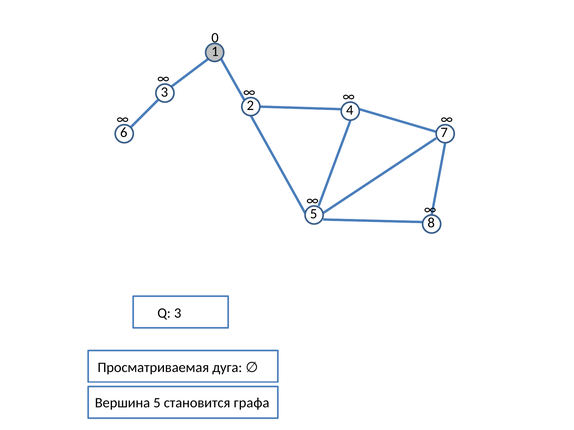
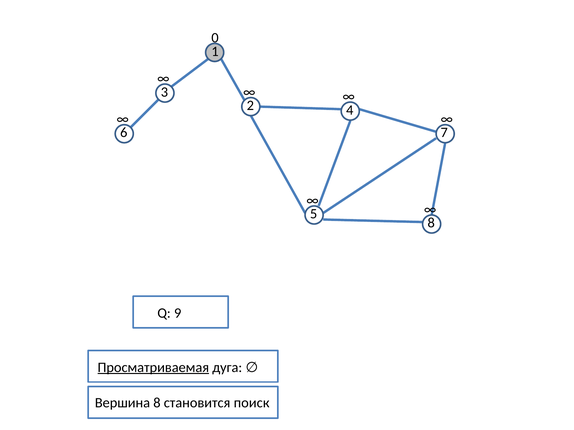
Q 3: 3 -> 9
Просматриваемая underline: none -> present
Вершина 5: 5 -> 8
графа: графа -> поиск
